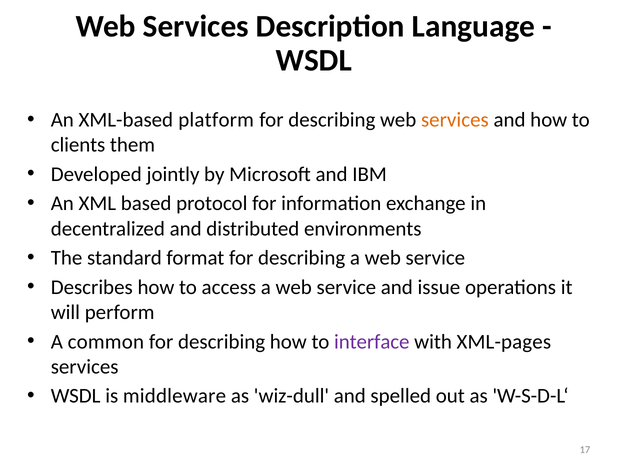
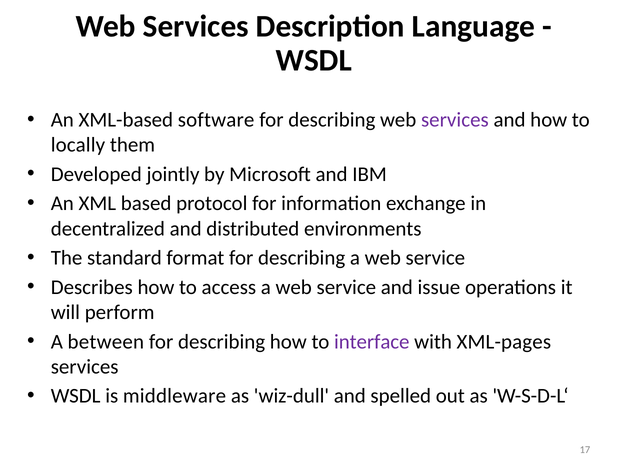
platform: platform -> software
services at (455, 120) colour: orange -> purple
clients: clients -> locally
common: common -> between
